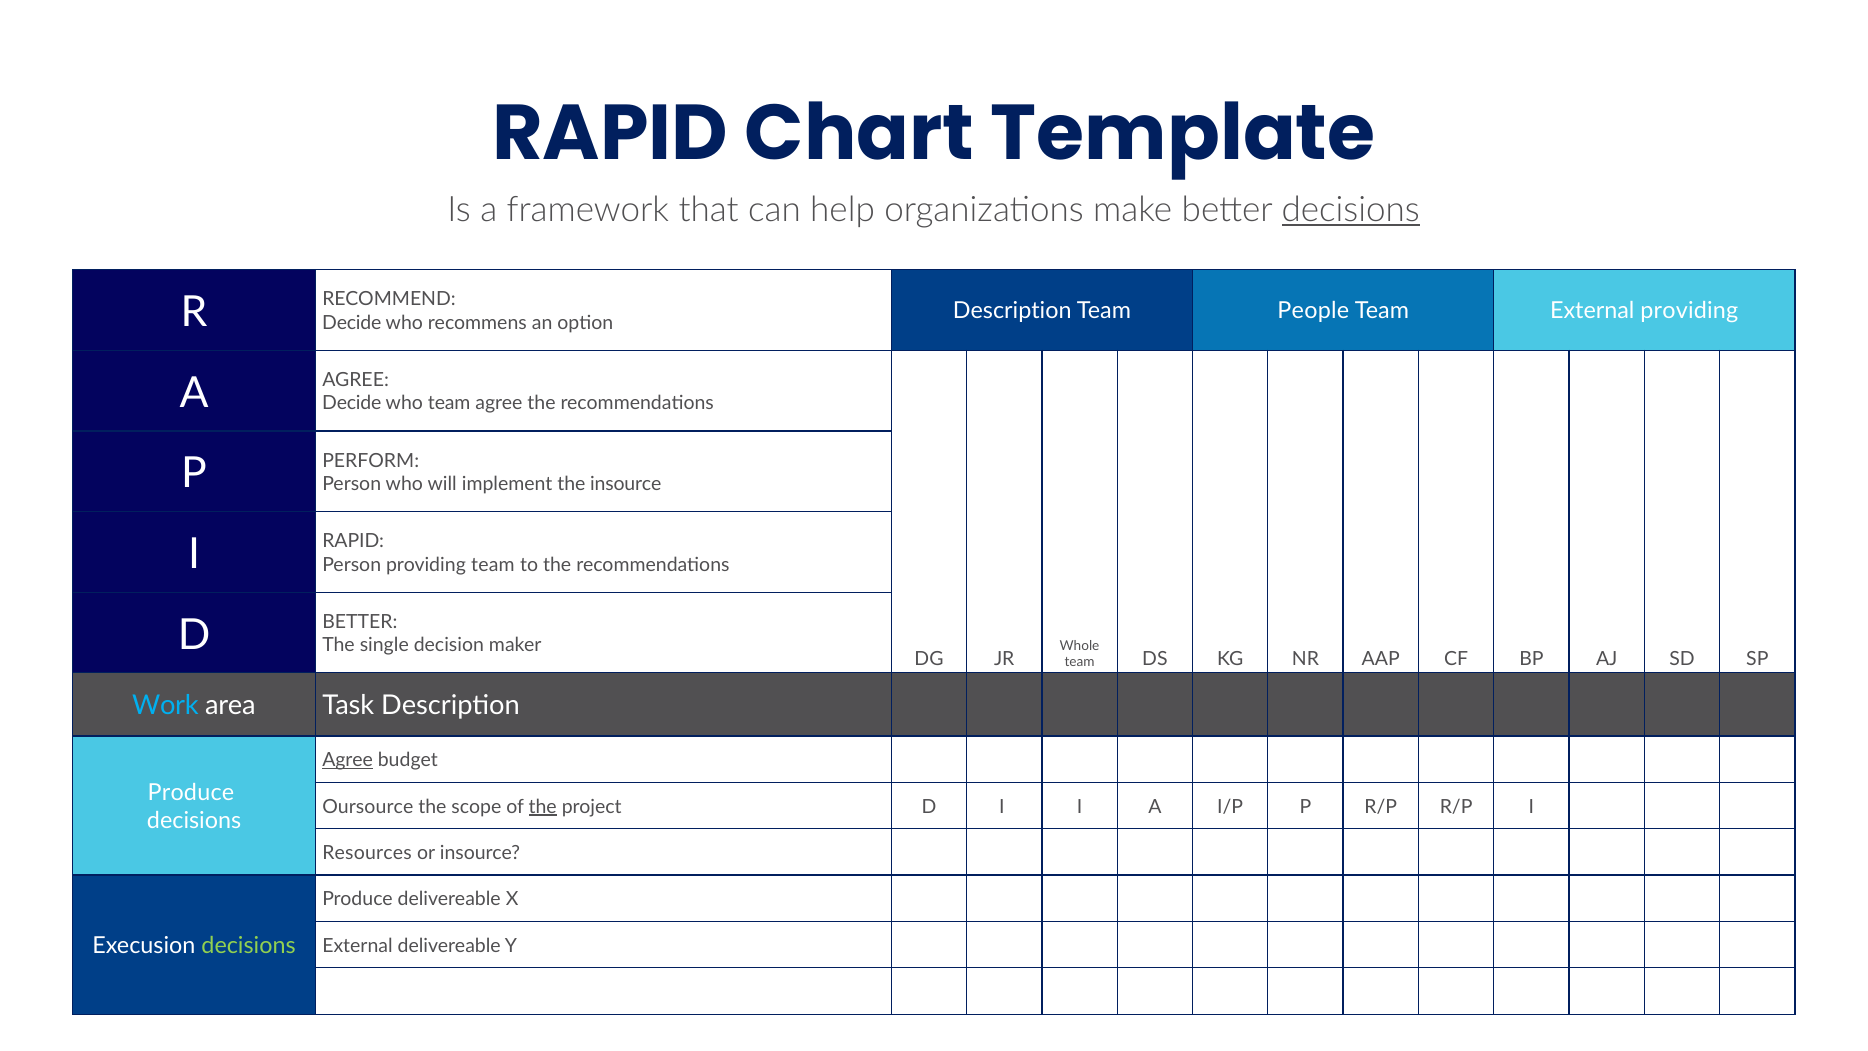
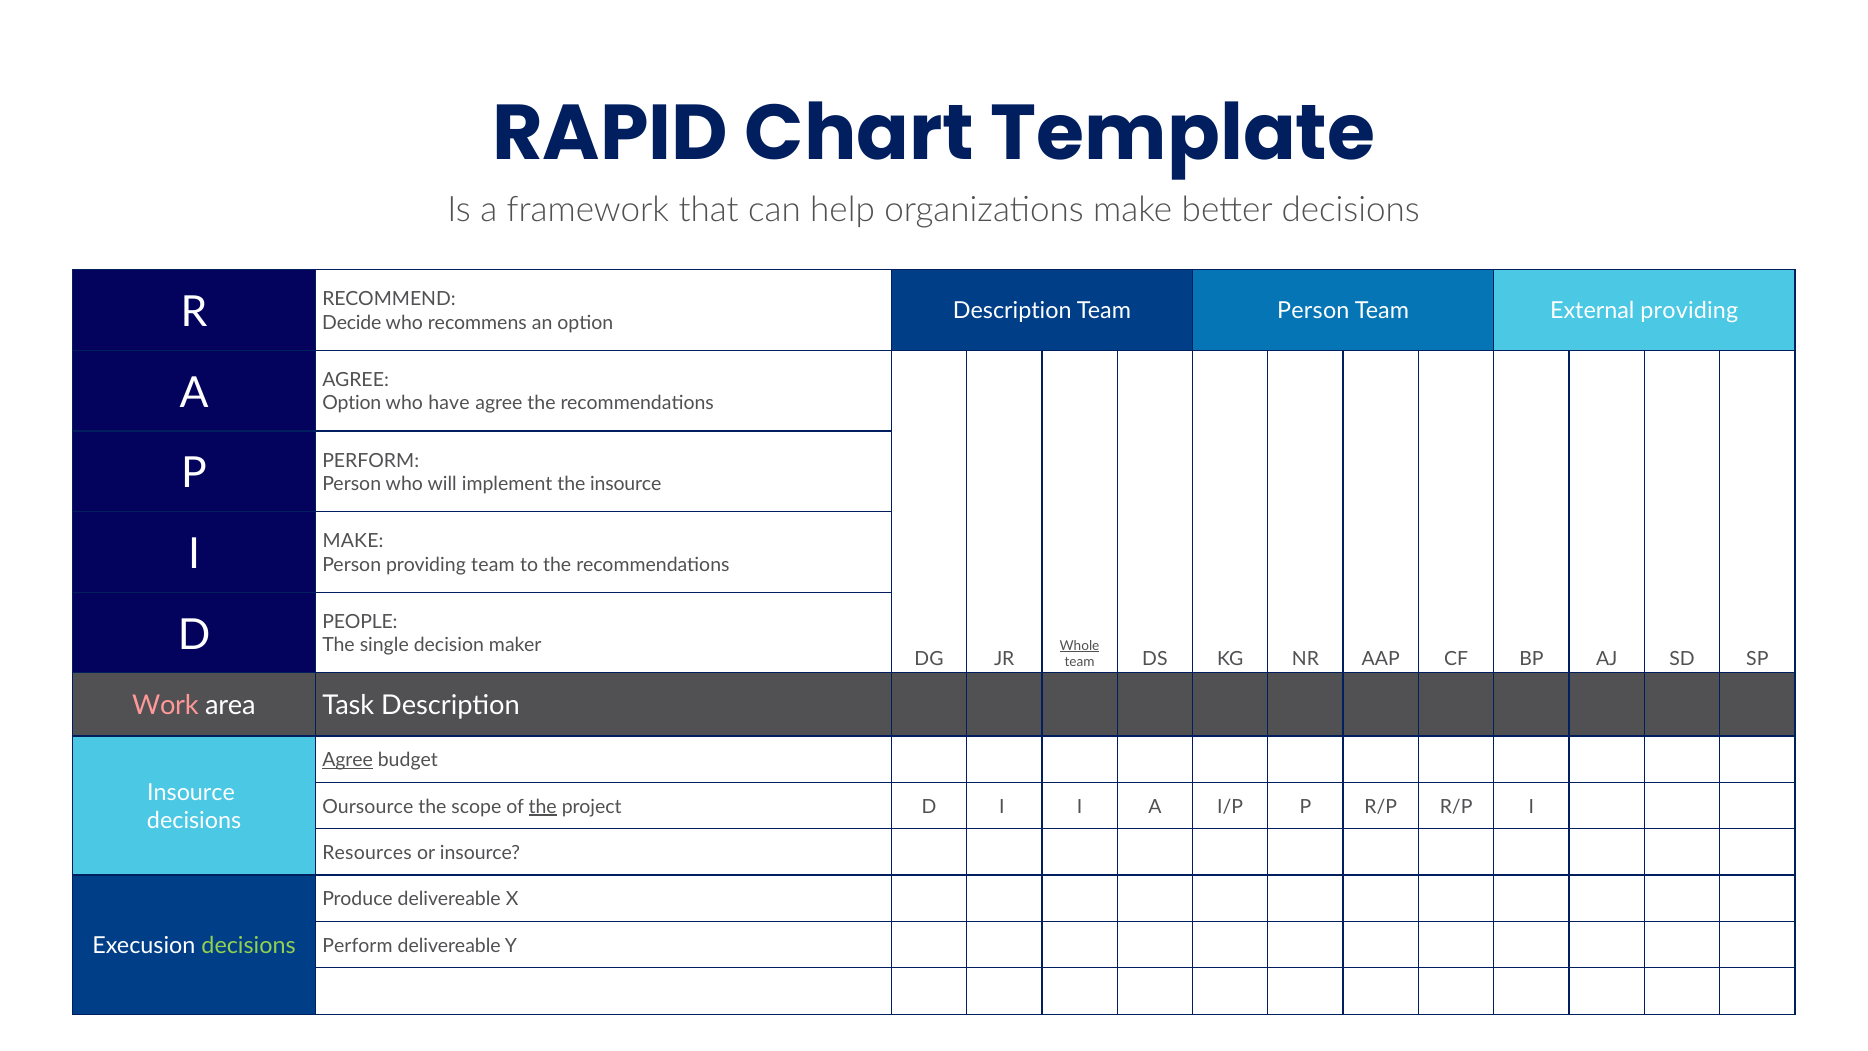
decisions at (1351, 210) underline: present -> none
Team People: People -> Person
Decide at (352, 403): Decide -> Option
who team: team -> have
I RAPID: RAPID -> MAKE
D BETTER: BETTER -> PEOPLE
Whole underline: none -> present
Work colour: light blue -> pink
Produce at (191, 793): Produce -> Insource
External at (357, 946): External -> Perform
